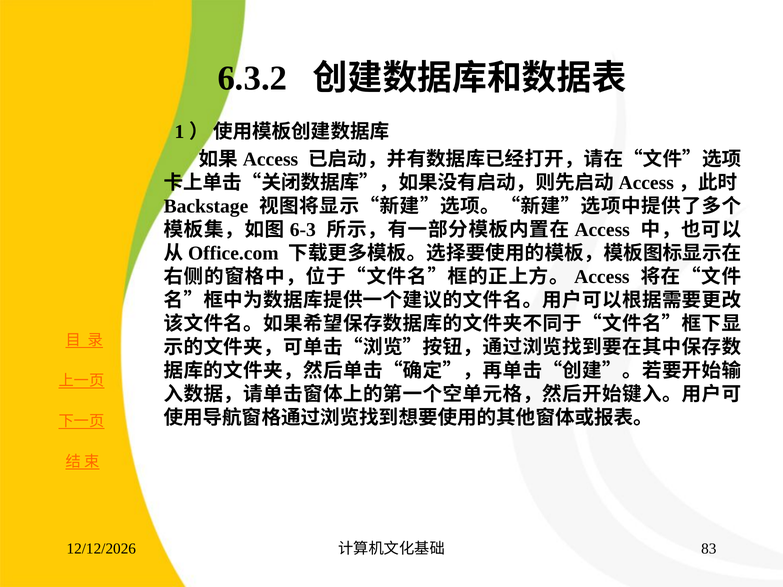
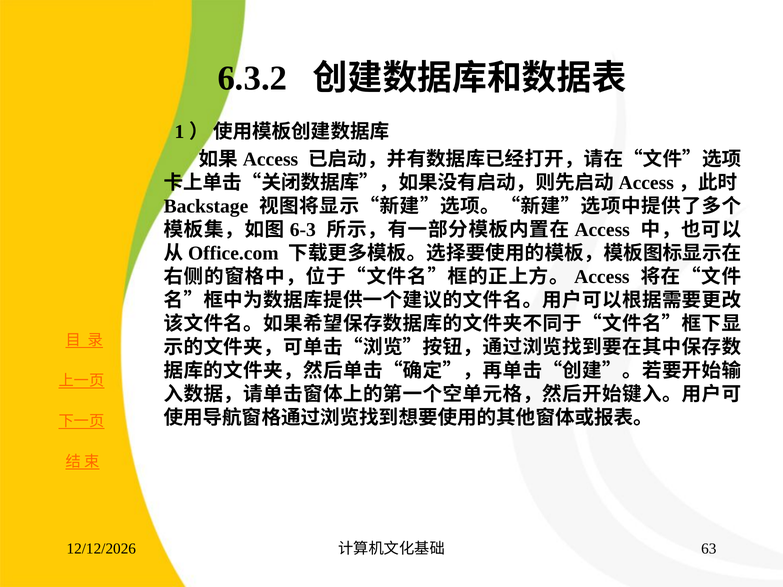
83: 83 -> 63
